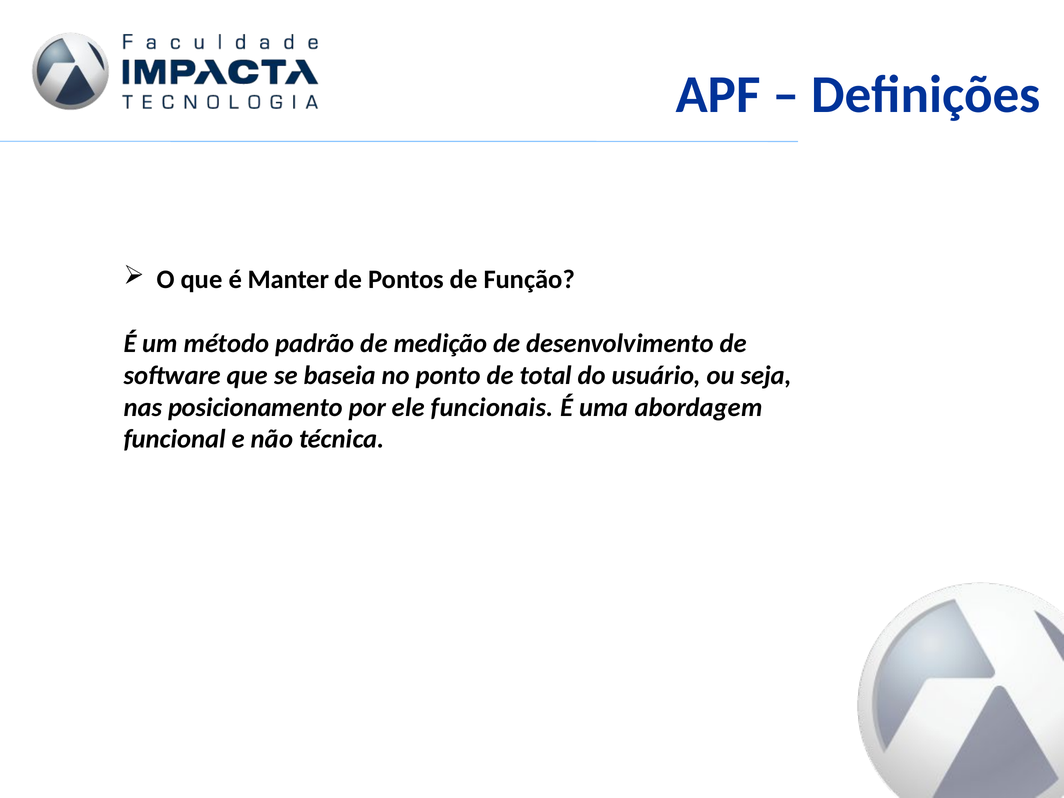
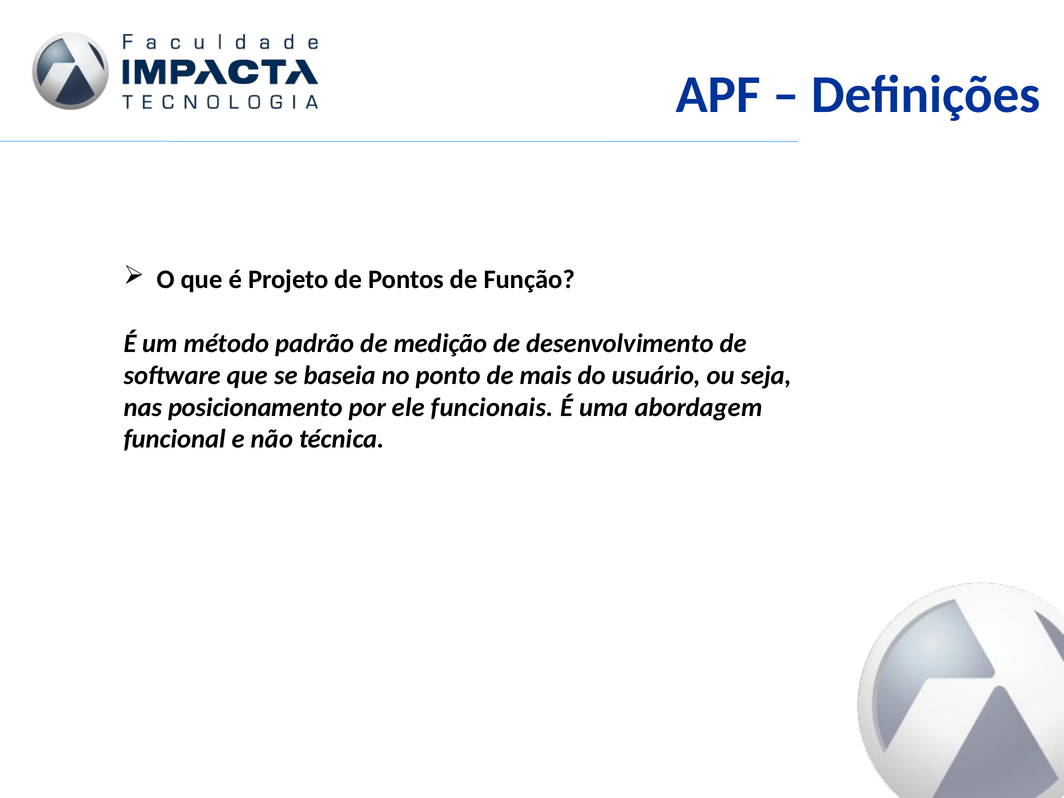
Manter: Manter -> Projeto
total: total -> mais
